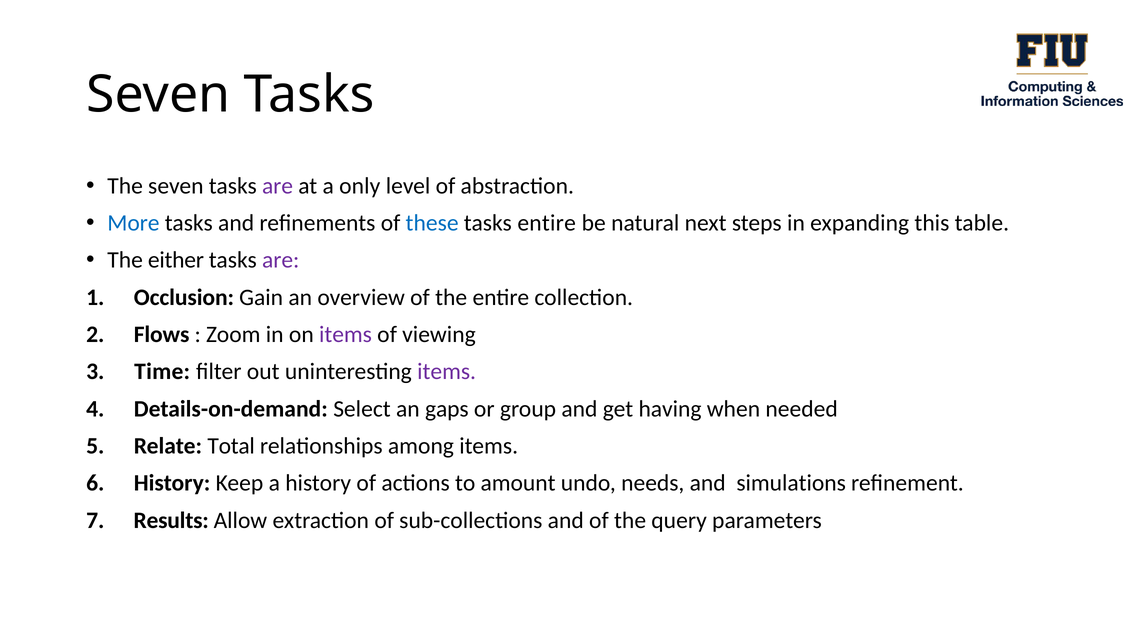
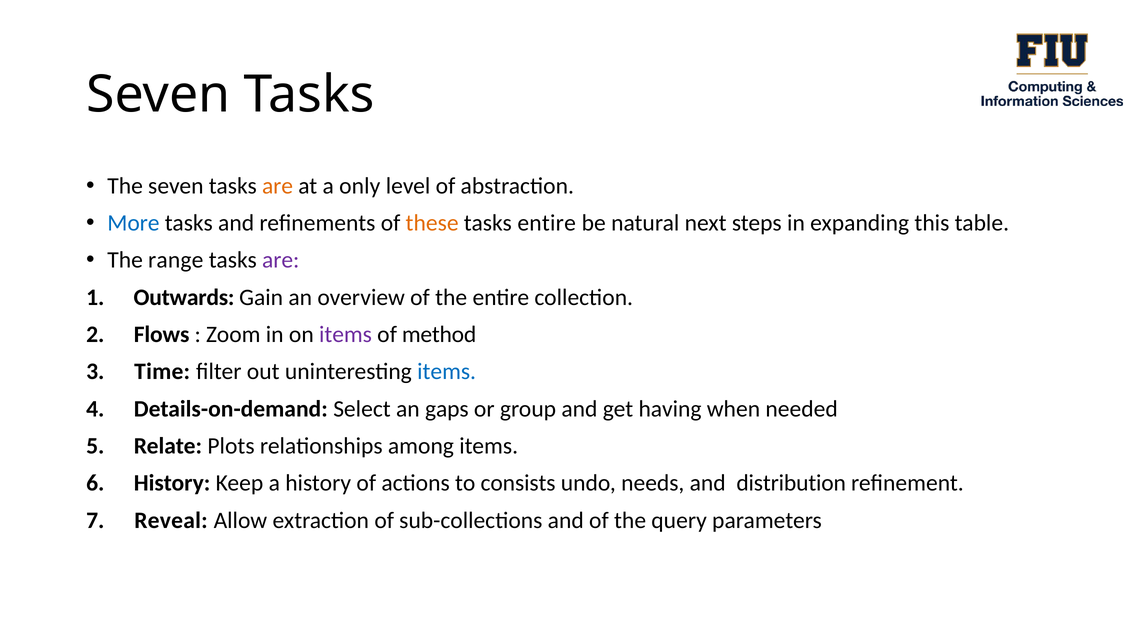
are at (278, 186) colour: purple -> orange
these colour: blue -> orange
either: either -> range
Occlusion: Occlusion -> Outwards
viewing: viewing -> method
items at (447, 372) colour: purple -> blue
Total: Total -> Plots
amount: amount -> consists
simulations: simulations -> distribution
Results: Results -> Reveal
